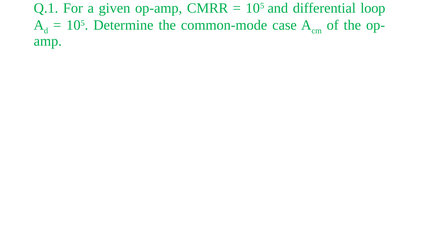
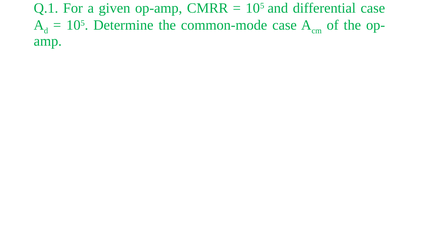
differential loop: loop -> case
